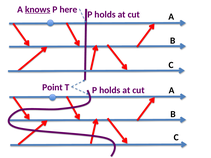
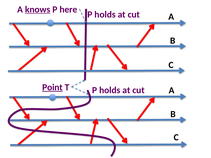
Point underline: none -> present
